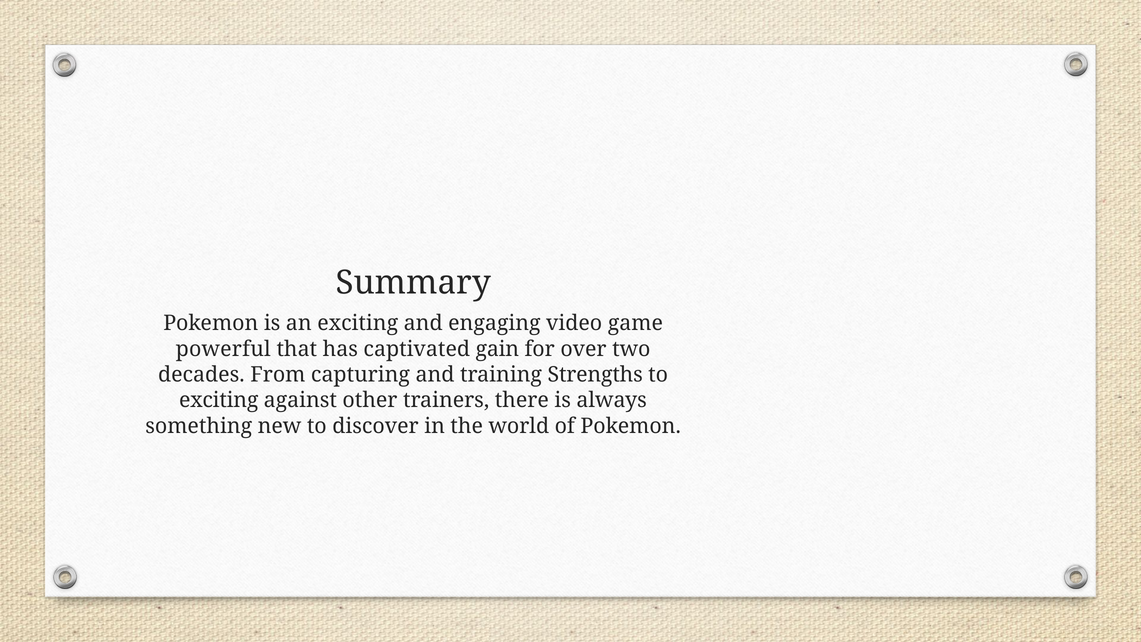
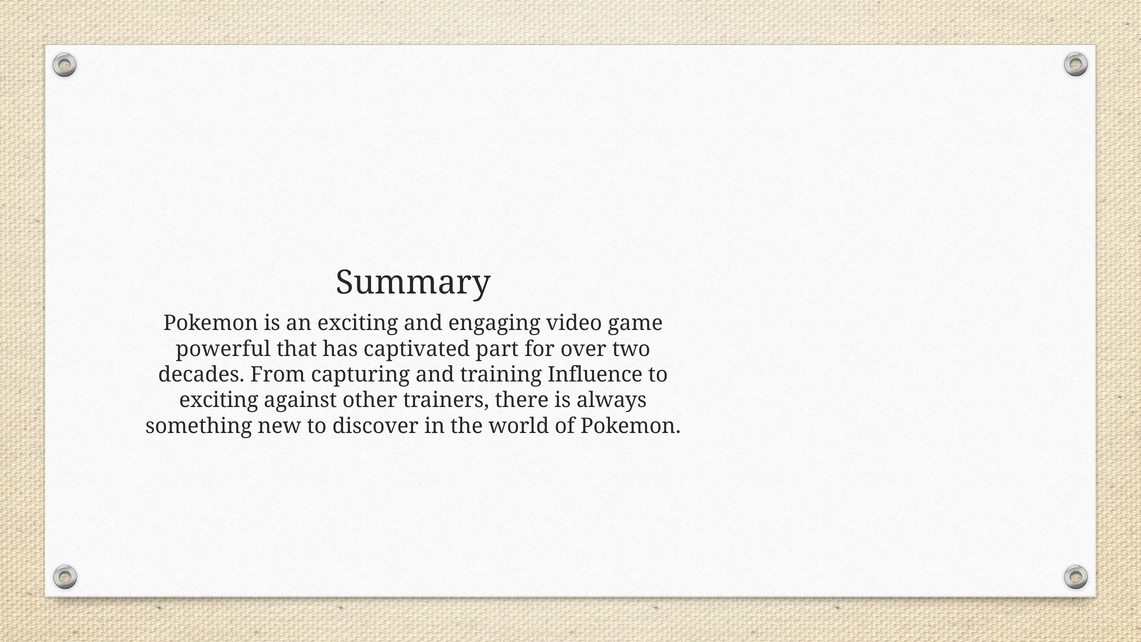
gain: gain -> part
Strengths: Strengths -> Influence
